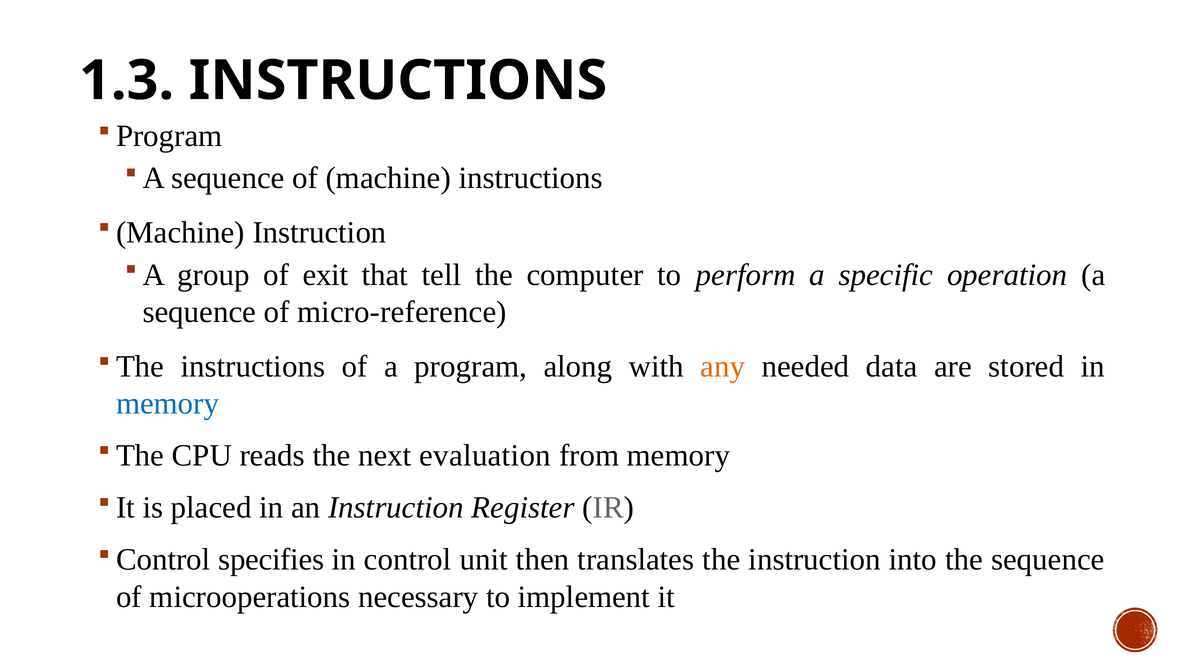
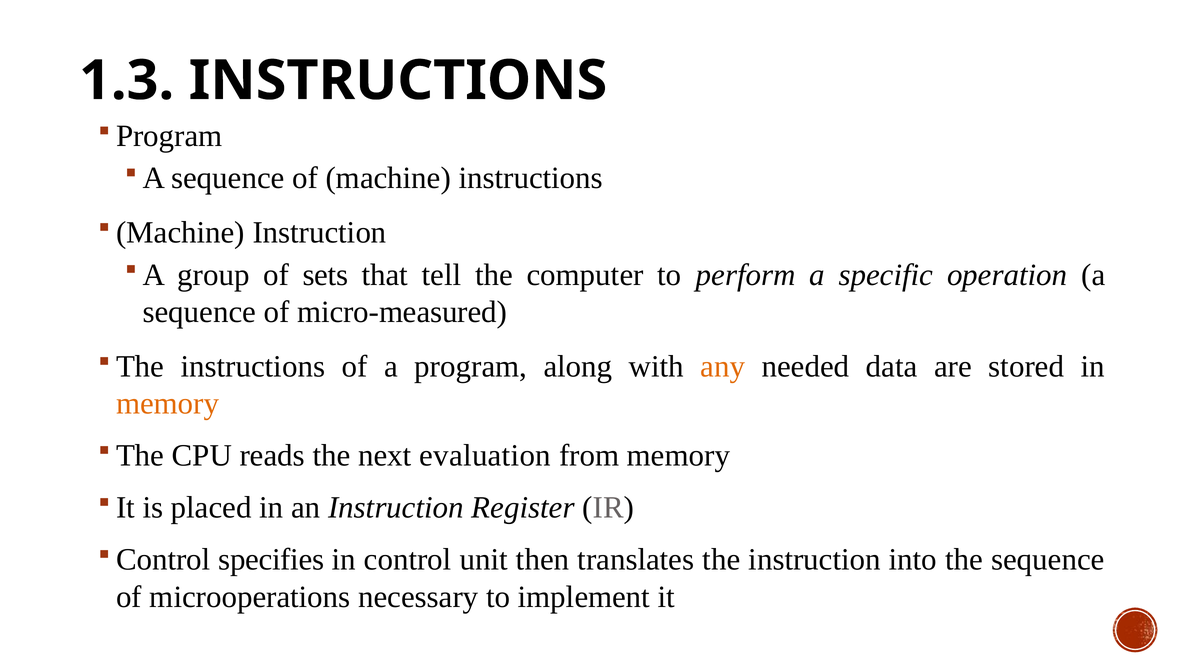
exit: exit -> sets
micro-reference: micro-reference -> micro-measured
memory at (168, 404) colour: blue -> orange
